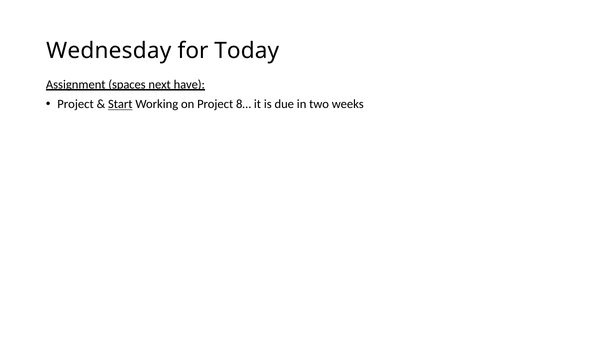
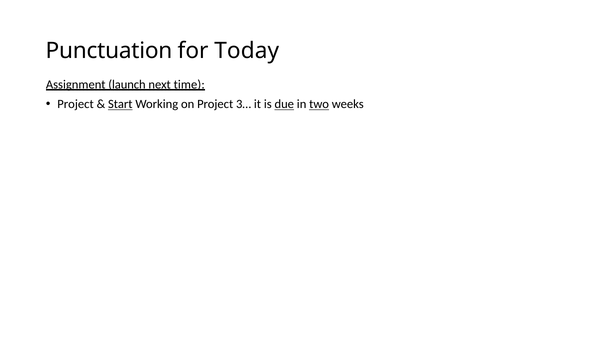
Wednesday: Wednesday -> Punctuation
spaces: spaces -> launch
have: have -> time
8…: 8… -> 3…
due underline: none -> present
two underline: none -> present
